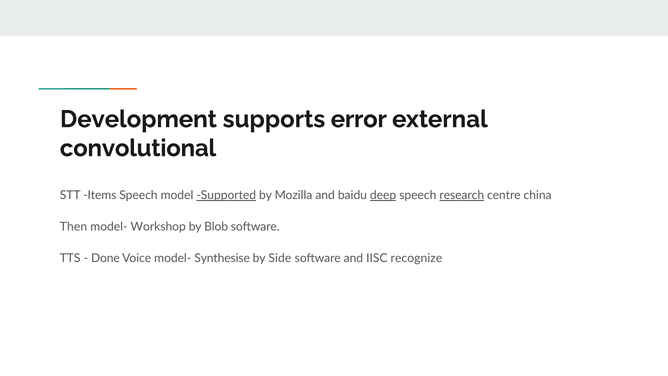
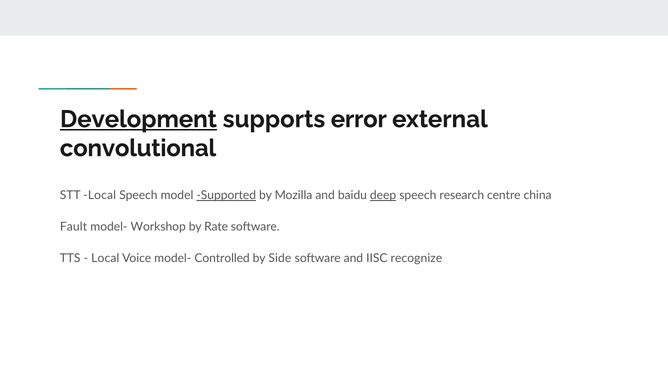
Development underline: none -> present
STT Items: Items -> Local
research underline: present -> none
Then: Then -> Fault
Blob: Blob -> Rate
Done at (105, 258): Done -> Local
Synthesise: Synthesise -> Controlled
